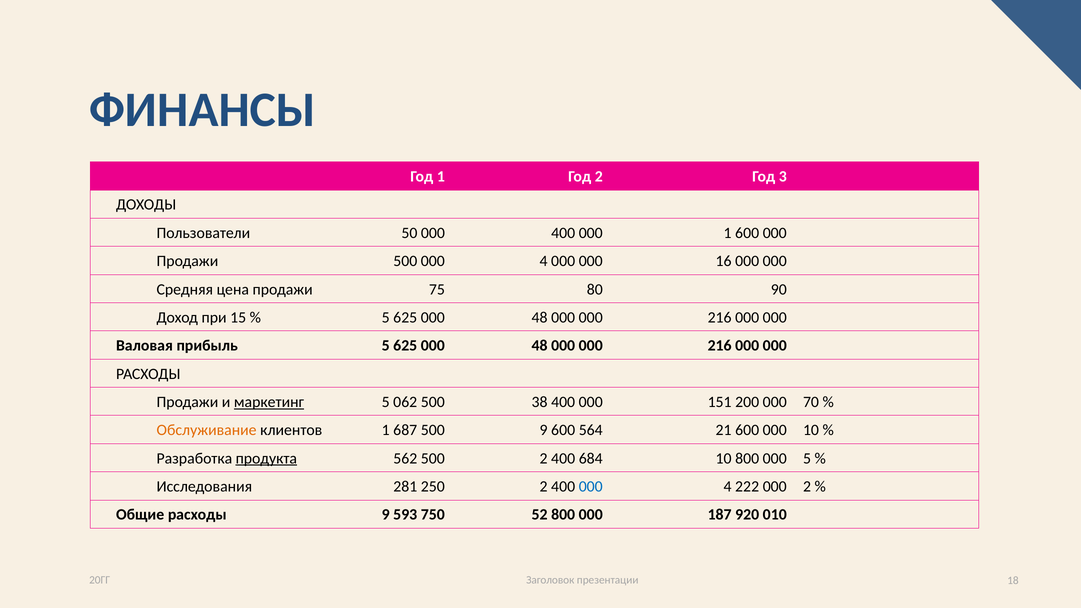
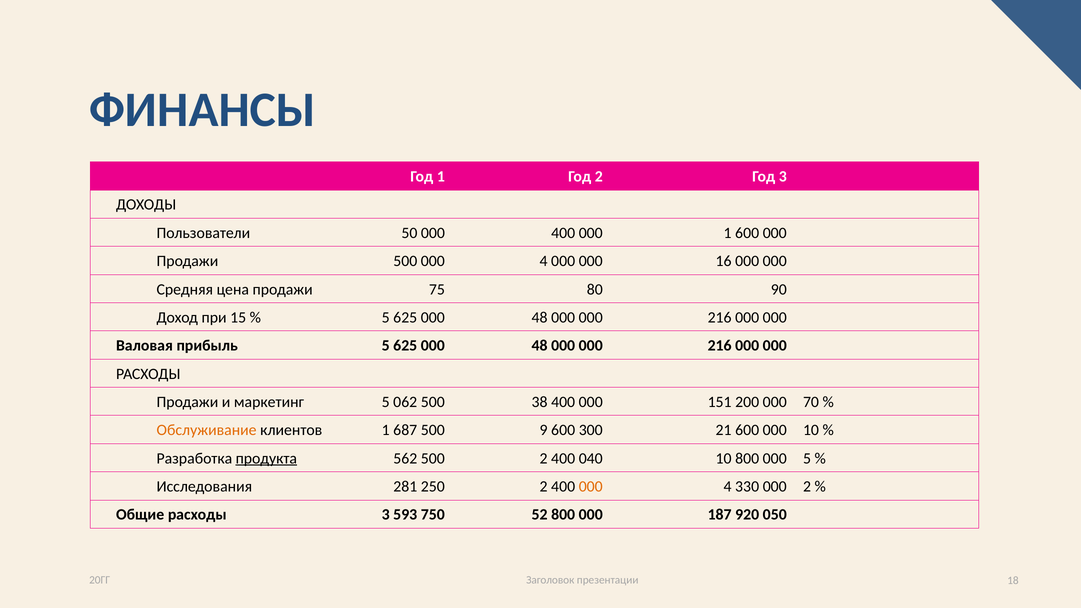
маркетинг underline: present -> none
564: 564 -> 300
684: 684 -> 040
000 at (591, 487) colour: blue -> orange
222: 222 -> 330
расходы 9: 9 -> 3
010: 010 -> 050
